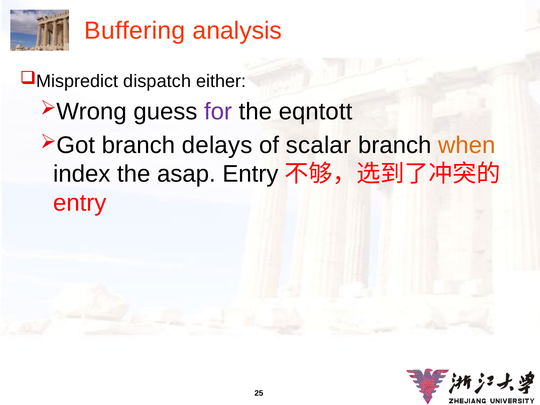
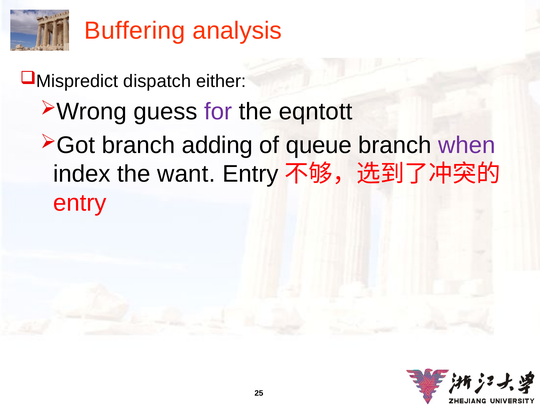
delays: delays -> adding
scalar: scalar -> queue
when colour: orange -> purple
asap: asap -> want
